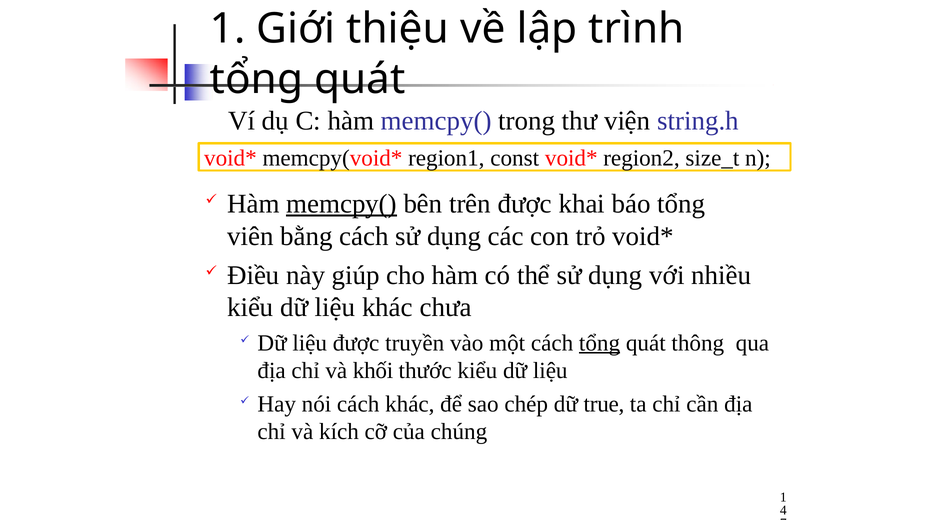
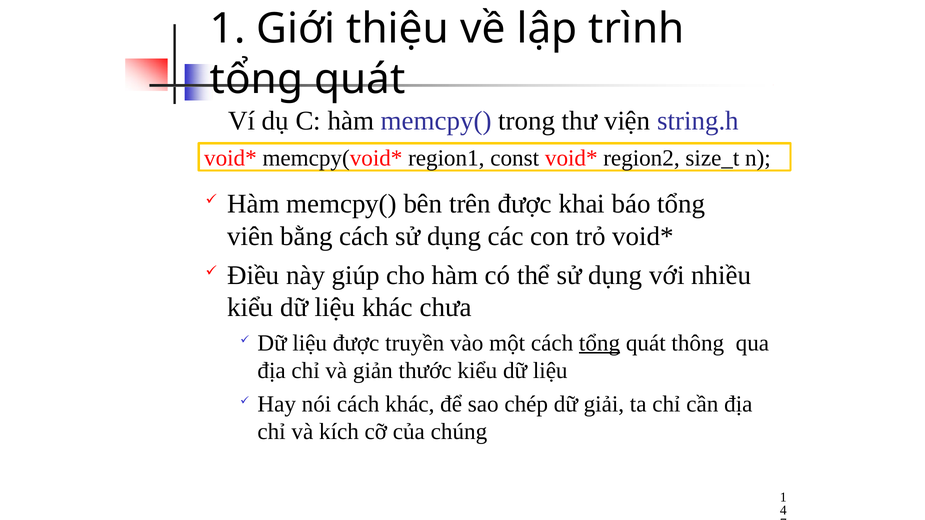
memcpy( at (342, 204) underline: present -> none
khối: khối -> giản
true: true -> giải
